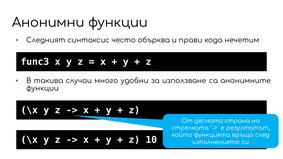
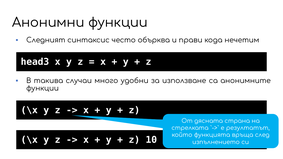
func3: func3 -> head3
